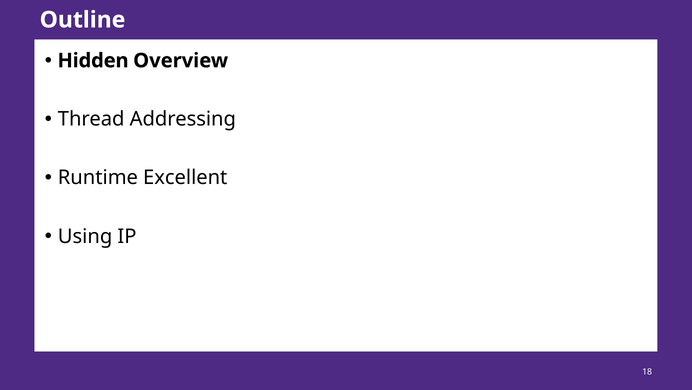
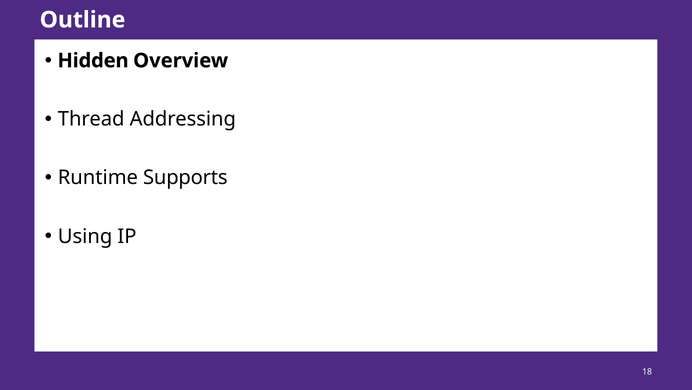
Excellent: Excellent -> Supports
